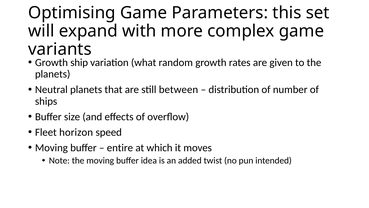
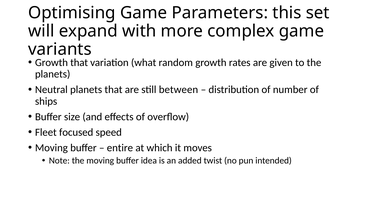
Growth ship: ship -> that
horizon: horizon -> focused
